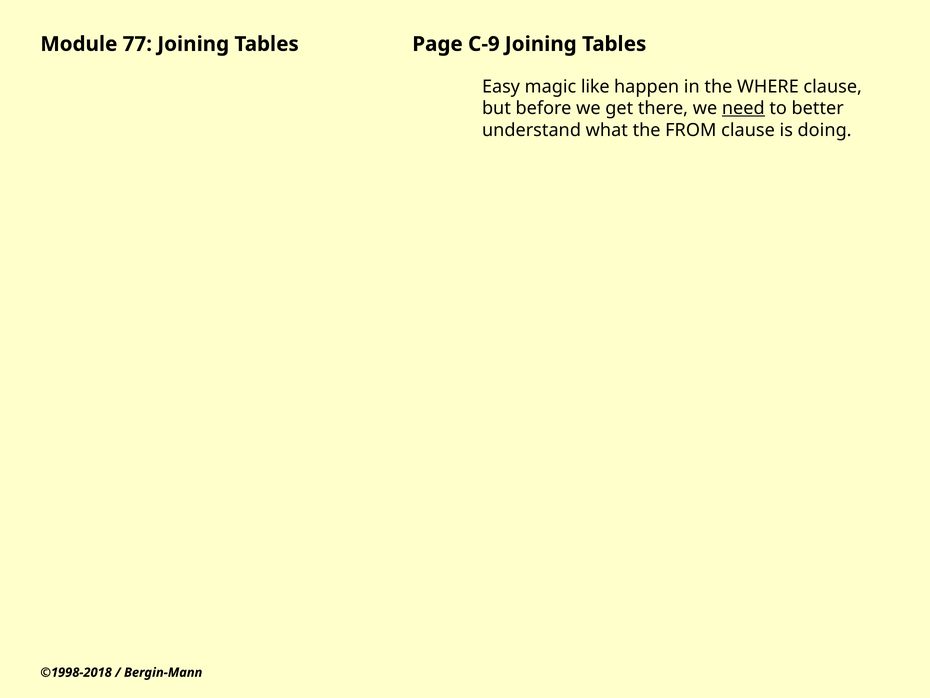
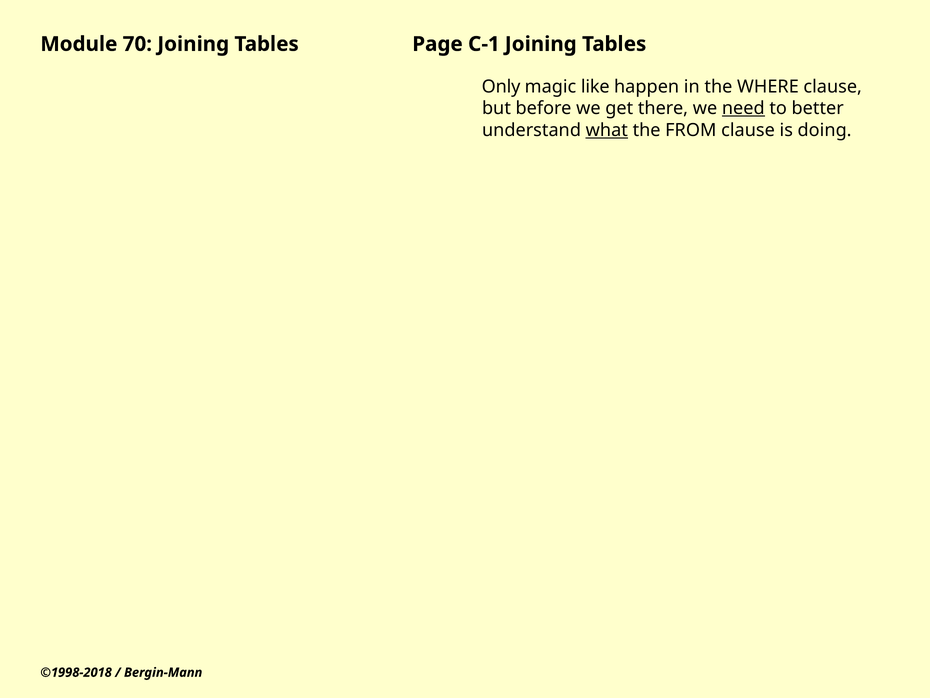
77: 77 -> 70
C-9: C-9 -> C-1
Easy: Easy -> Only
what underline: none -> present
